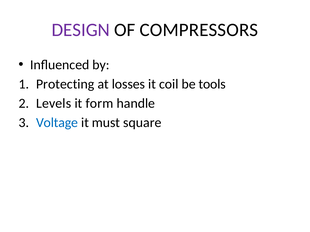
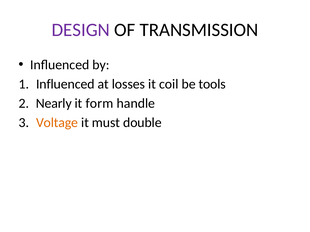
COMPRESSORS: COMPRESSORS -> TRANSMISSION
Protecting at (65, 84): Protecting -> Influenced
Levels: Levels -> Nearly
Voltage colour: blue -> orange
square: square -> double
